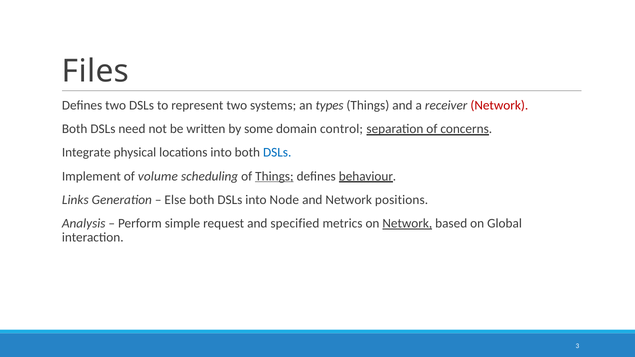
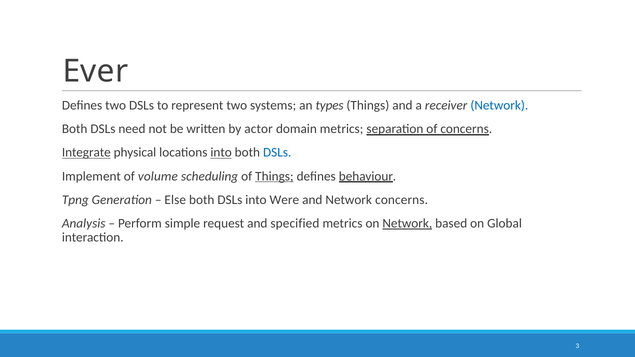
Files: Files -> Ever
Network at (499, 106) colour: red -> blue
some: some -> actor
domain control: control -> metrics
Integrate underline: none -> present
into at (221, 153) underline: none -> present
Links: Links -> Tpng
Node: Node -> Were
Network positions: positions -> concerns
